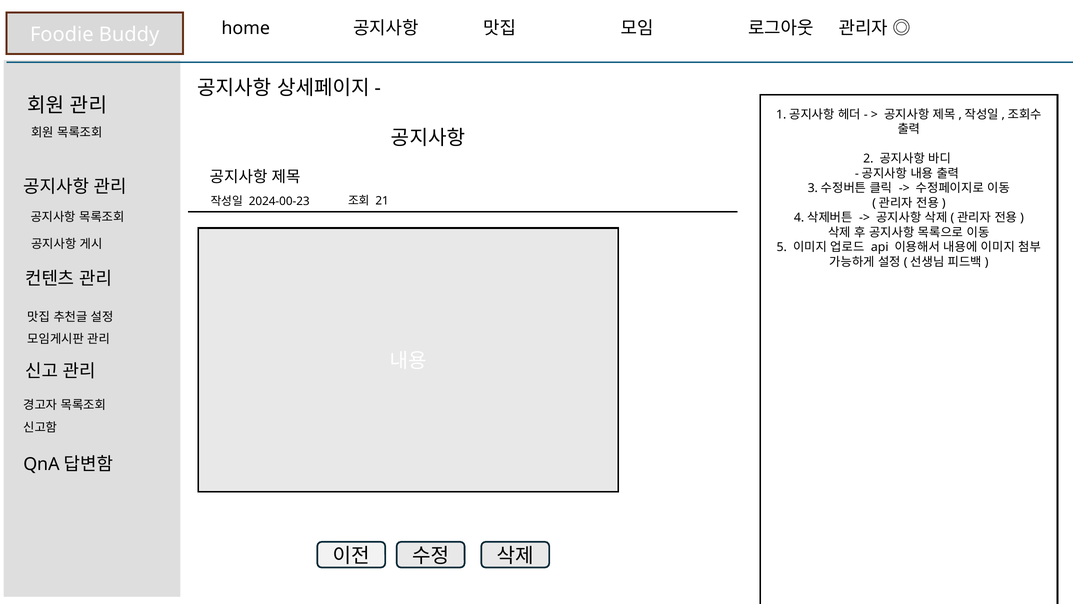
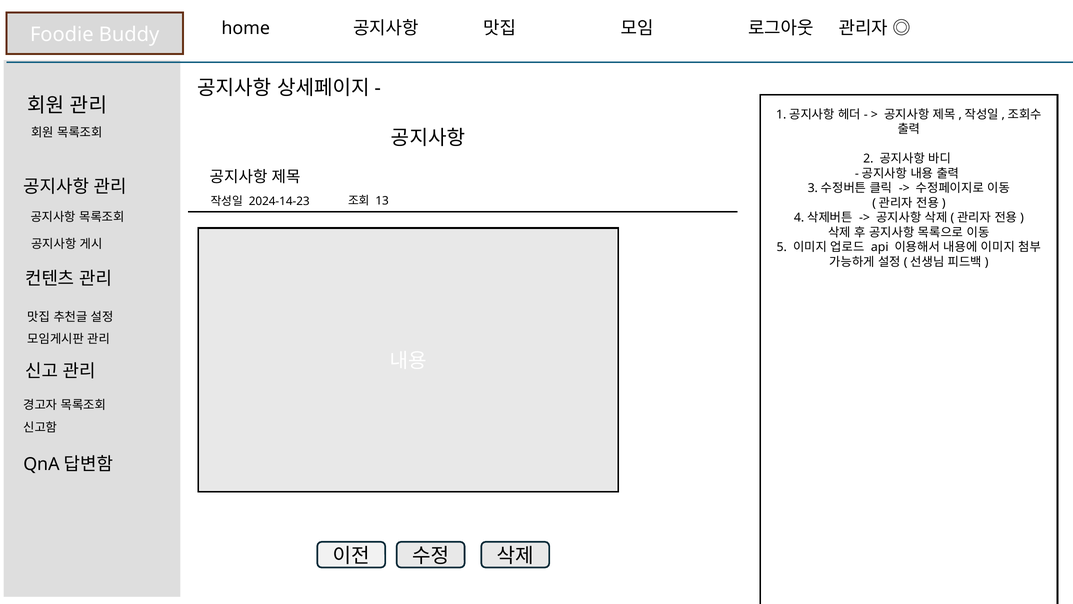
2024-00-23: 2024-00-23 -> 2024-14-23
21: 21 -> 13
